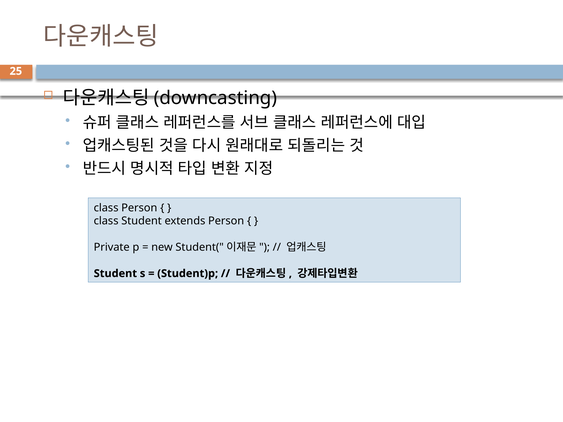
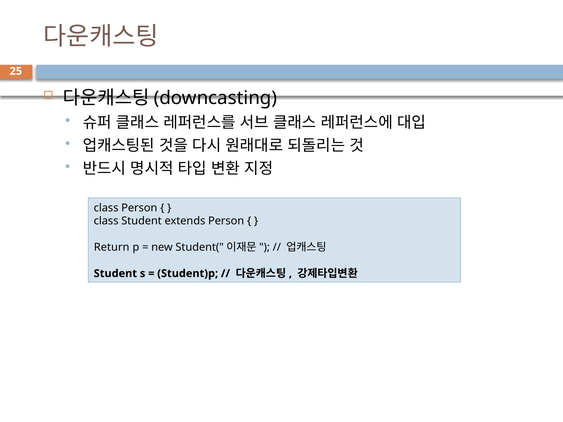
Private: Private -> Return
